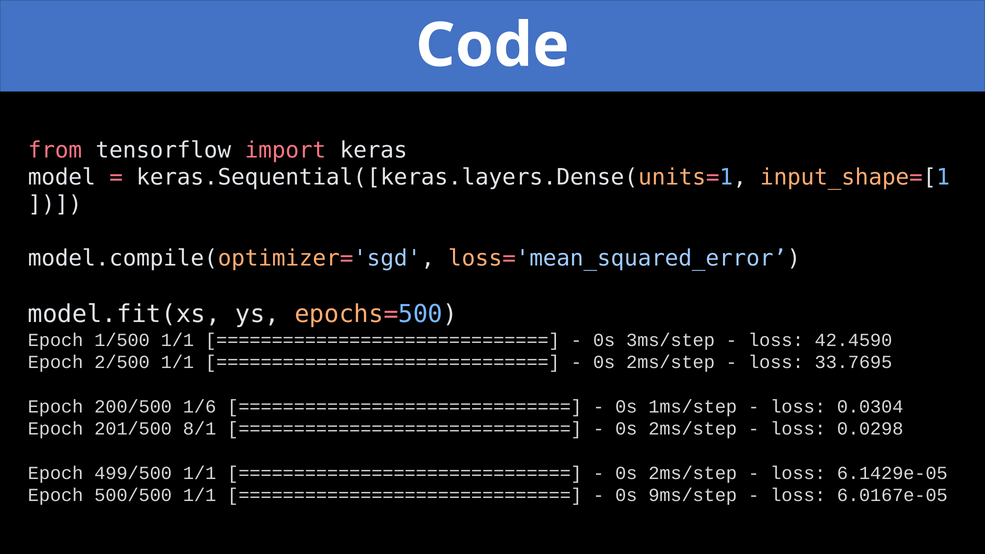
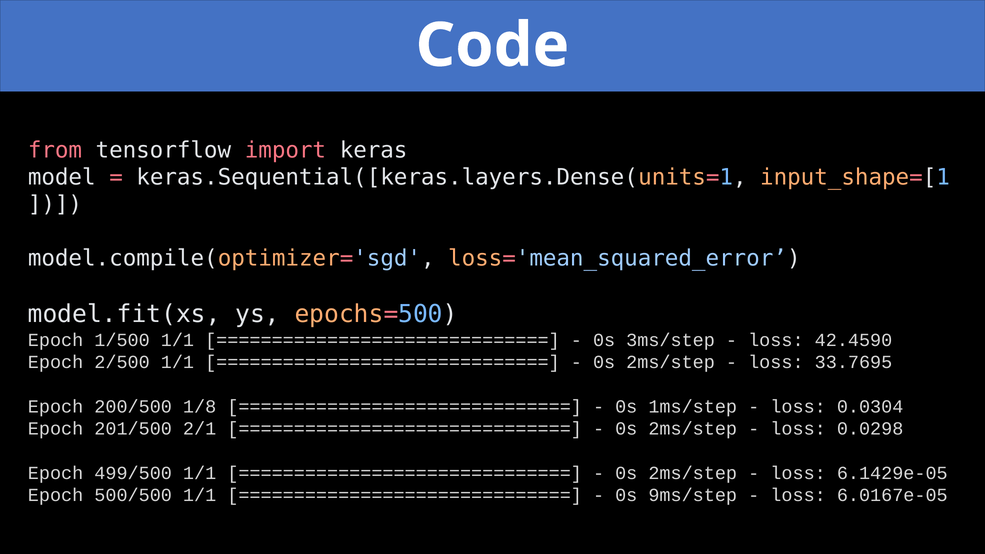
1/6: 1/6 -> 1/8
8/1: 8/1 -> 2/1
